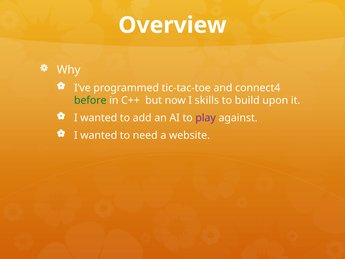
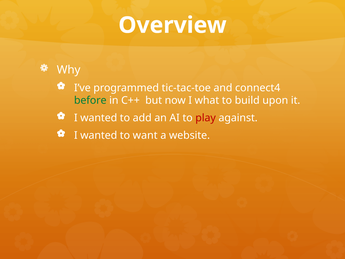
skills: skills -> what
play colour: purple -> red
need: need -> want
